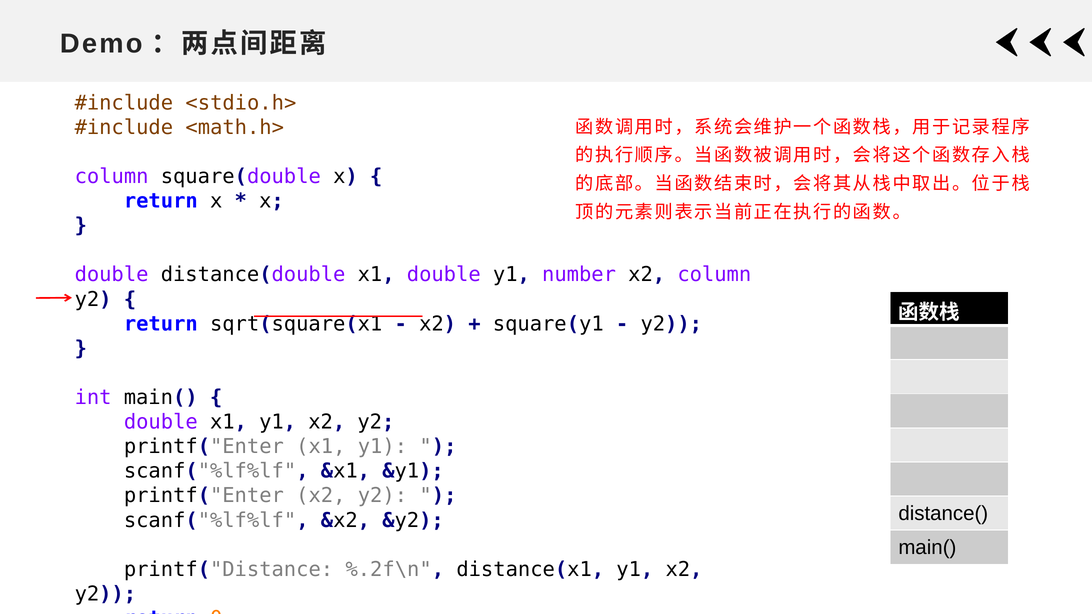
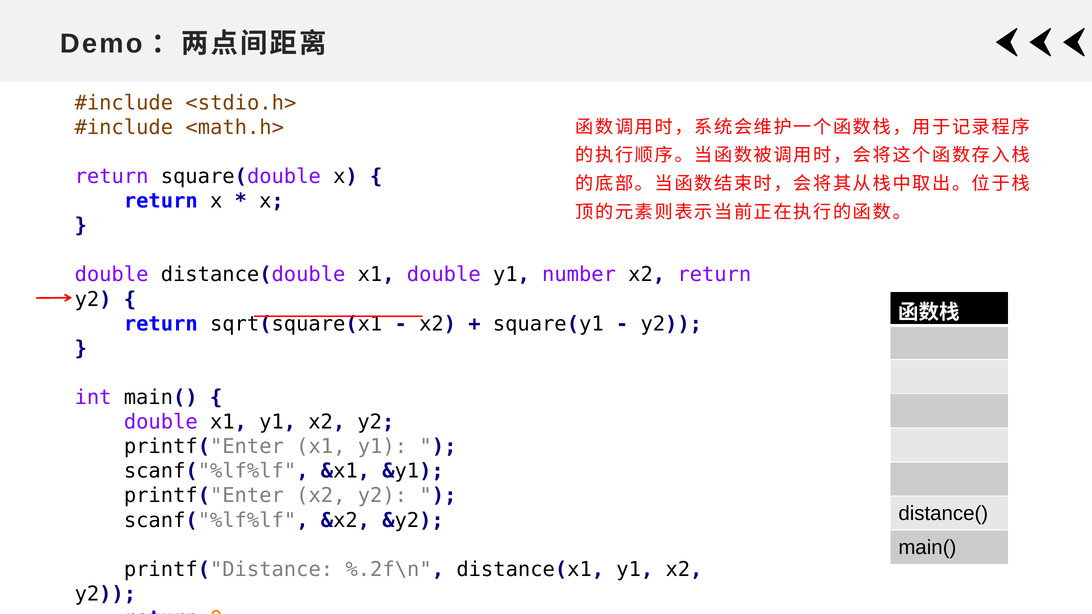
column at (112, 177): column -> return
x2 column: column -> return
